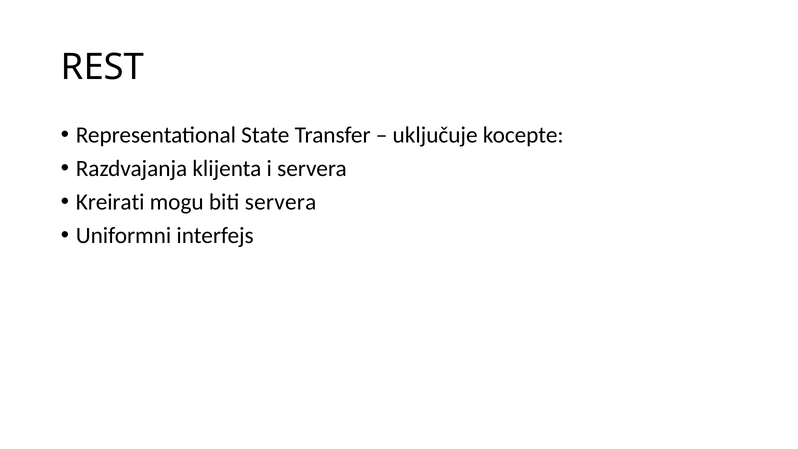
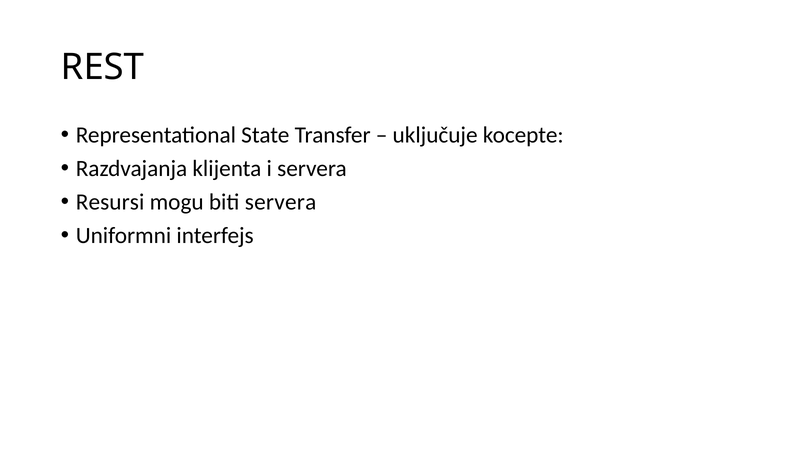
Kreirati: Kreirati -> Resursi
